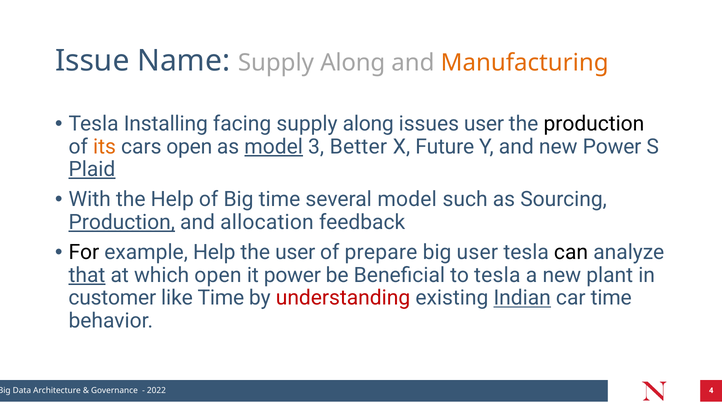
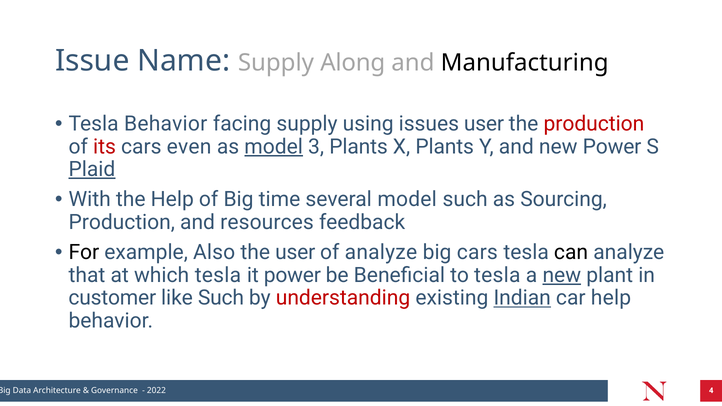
Manufacturing colour: orange -> black
Tesla Installing: Installing -> Behavior
facing supply along: along -> using
production at (594, 124) colour: black -> red
its colour: orange -> red
cars open: open -> even
3 Better: Better -> Plants
X Future: Future -> Plants
Production at (122, 222) underline: present -> none
allocation: allocation -> resources
example Help: Help -> Also
of prepare: prepare -> analyze
big user: user -> cars
that underline: present -> none
which open: open -> tesla
new at (562, 275) underline: none -> present
like Time: Time -> Such
car time: time -> help
